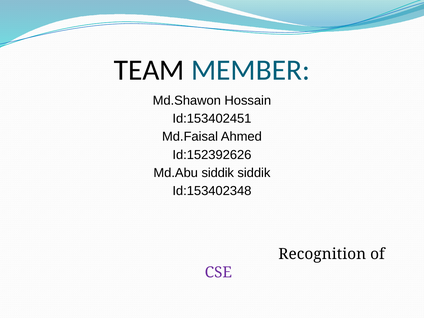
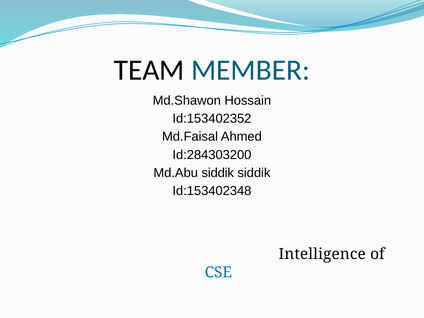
Id:153402451: Id:153402451 -> Id:153402352
Id:152392626: Id:152392626 -> Id:284303200
Recognition: Recognition -> Intelligence
CSE colour: purple -> blue
